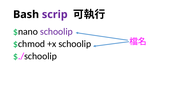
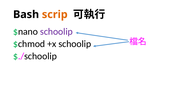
scrip colour: purple -> orange
